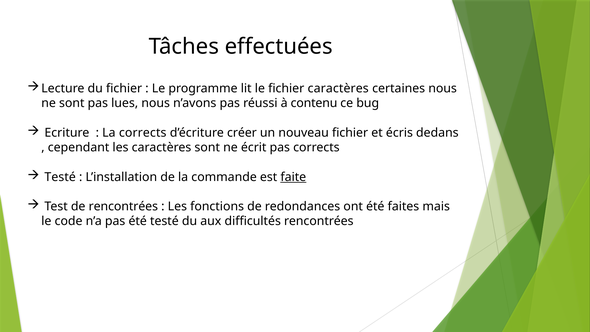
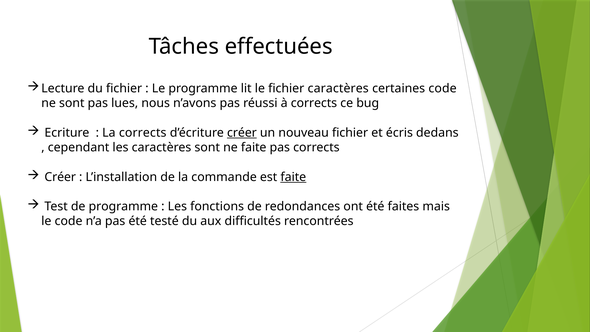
certaines nous: nous -> code
à contenu: contenu -> corrects
créer at (242, 133) underline: none -> present
ne écrit: écrit -> faite
Testé at (60, 177): Testé -> Créer
de rencontrées: rencontrées -> programme
